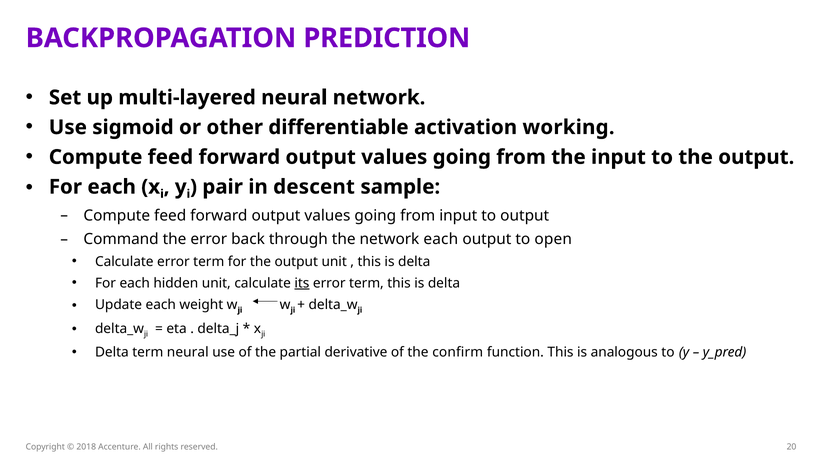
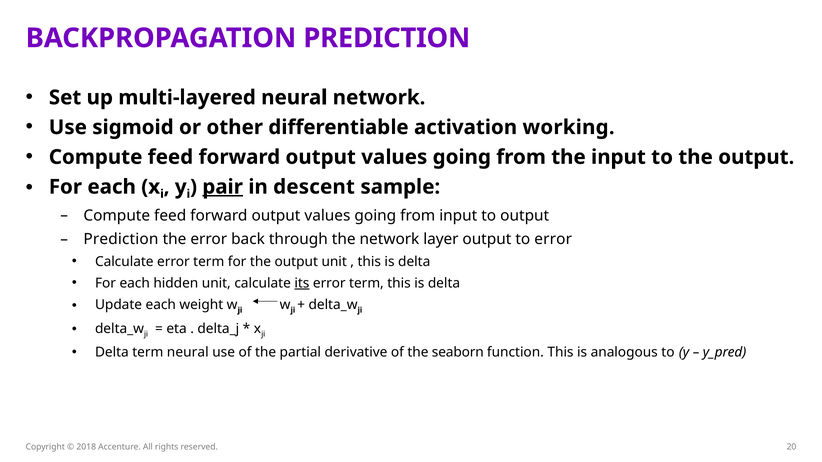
pair underline: none -> present
Command at (121, 239): Command -> Prediction
network each: each -> layer
to open: open -> error
confirm: confirm -> seaborn
